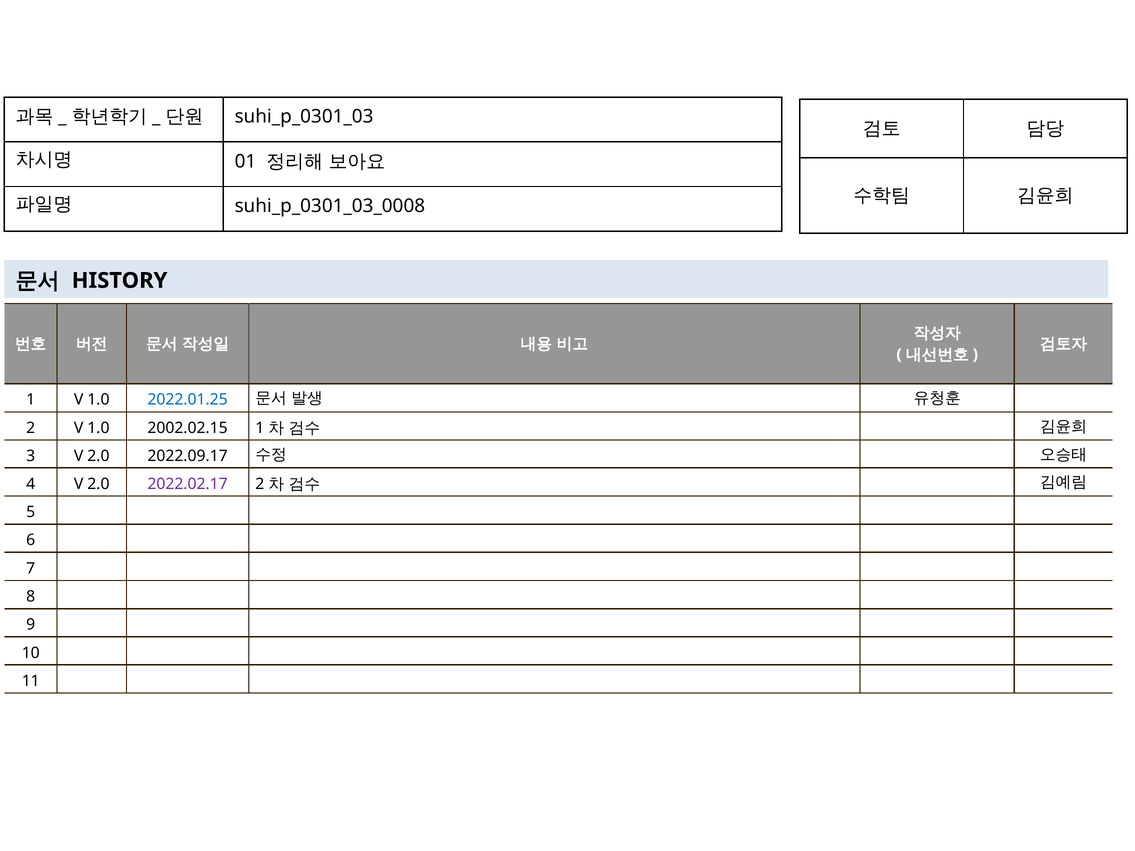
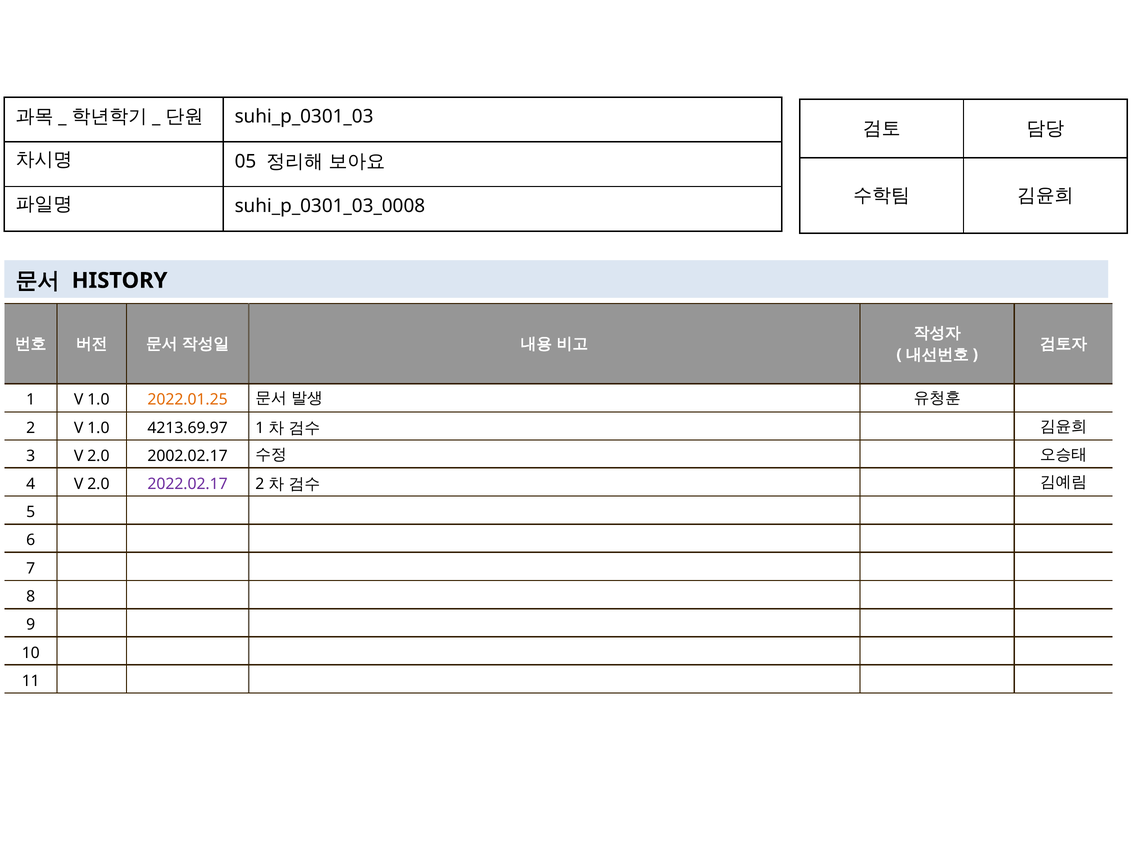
01: 01 -> 05
2022.01.25 colour: blue -> orange
2002.02.15: 2002.02.15 -> 4213.69.97
2022.09.17: 2022.09.17 -> 2002.02.17
